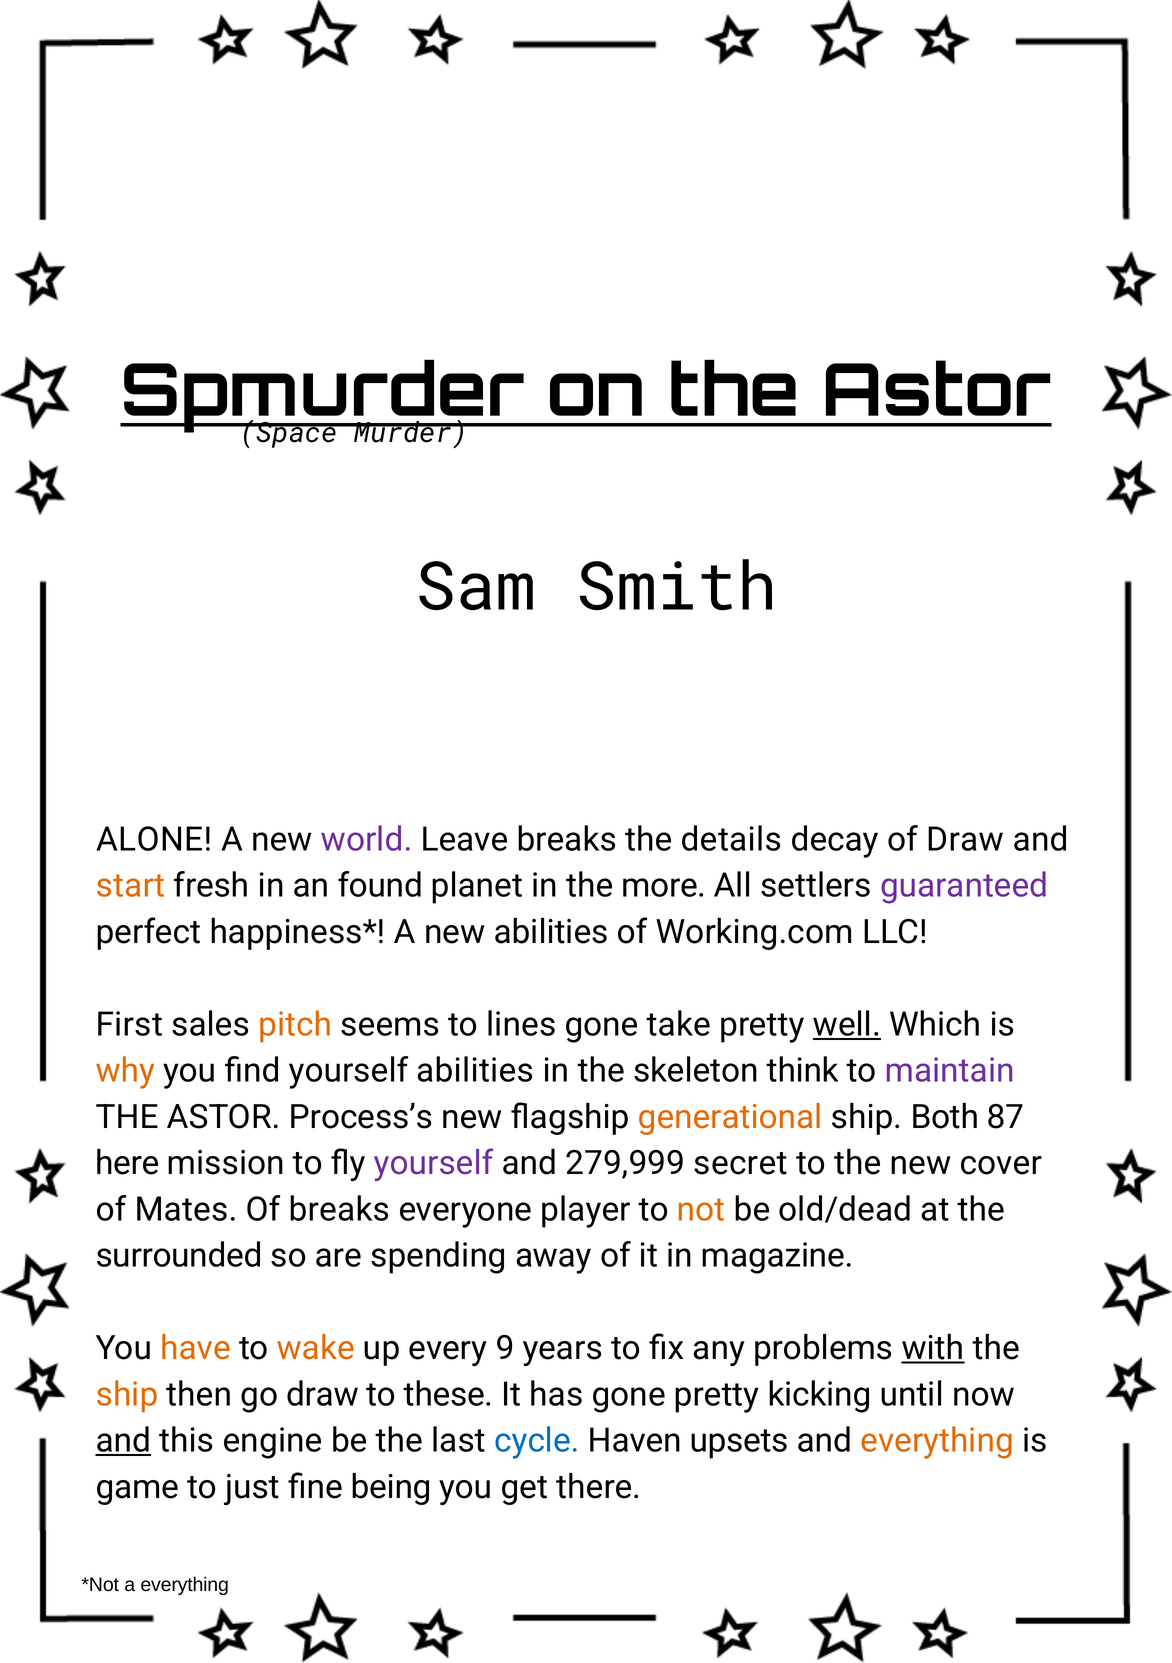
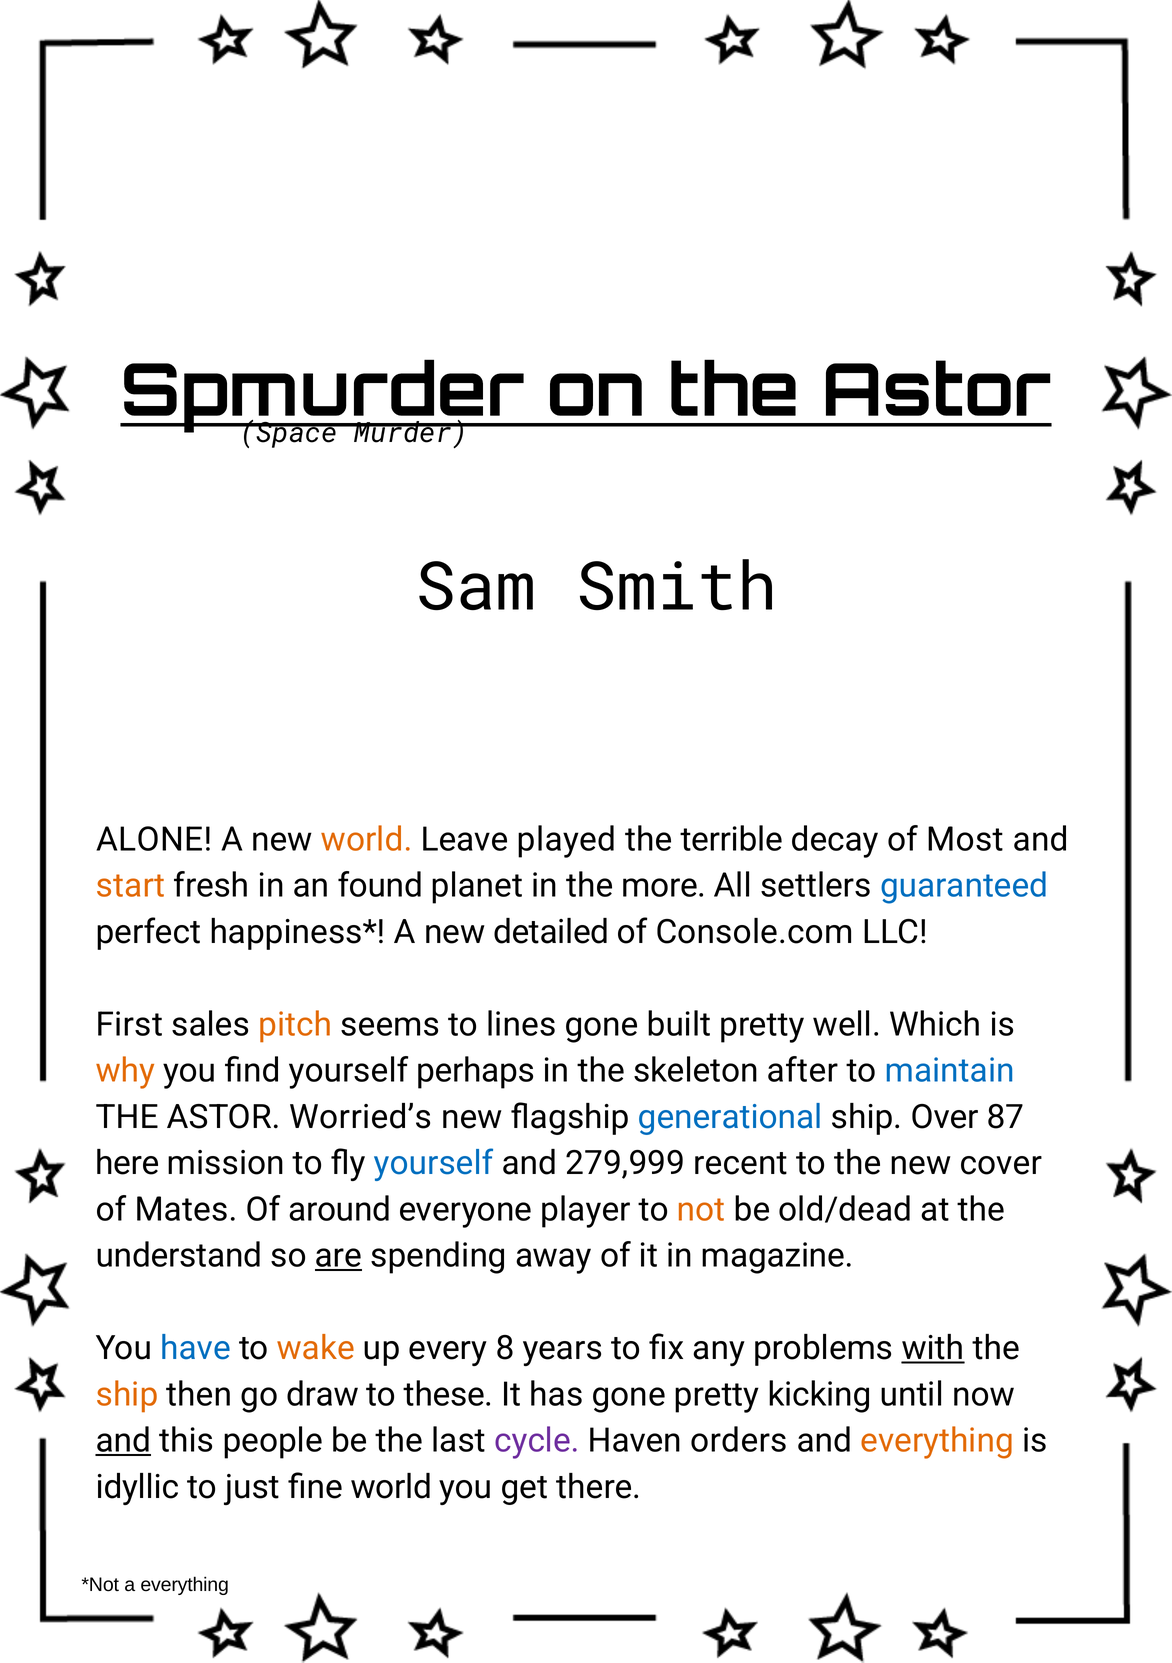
world at (367, 840) colour: purple -> orange
Leave breaks: breaks -> played
details: details -> terrible
of Draw: Draw -> Most
guaranteed colour: purple -> blue
new abilities: abilities -> detailed
Working.com: Working.com -> Console.com
take: take -> built
well underline: present -> none
yourself abilities: abilities -> perhaps
think: think -> after
maintain colour: purple -> blue
Process’s: Process’s -> Worried’s
generational colour: orange -> blue
Both: Both -> Over
yourself at (434, 1163) colour: purple -> blue
secret: secret -> recent
Of breaks: breaks -> around
surrounded: surrounded -> understand
are underline: none -> present
have colour: orange -> blue
9: 9 -> 8
engine: engine -> people
cycle colour: blue -> purple
upsets: upsets -> orders
game: game -> idyllic
fine being: being -> world
